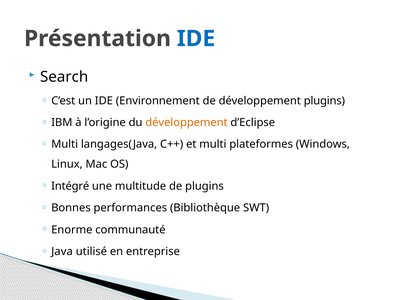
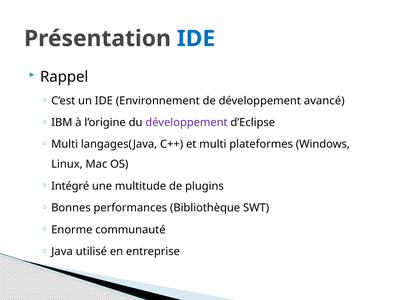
Search: Search -> Rappel
développement plugins: plugins -> avancé
développement at (186, 123) colour: orange -> purple
